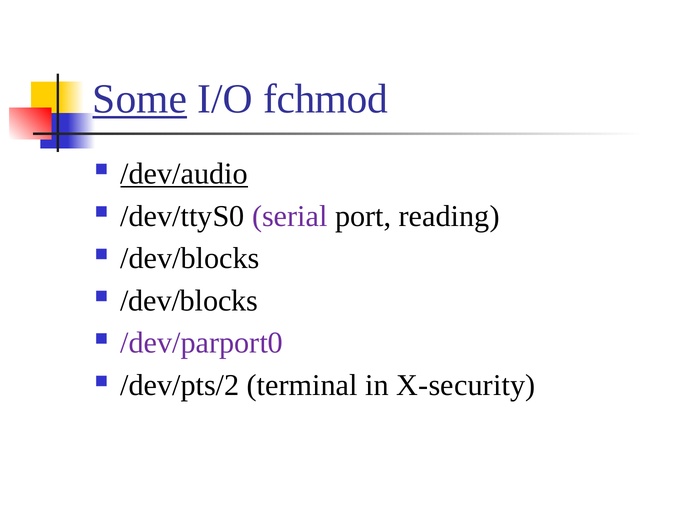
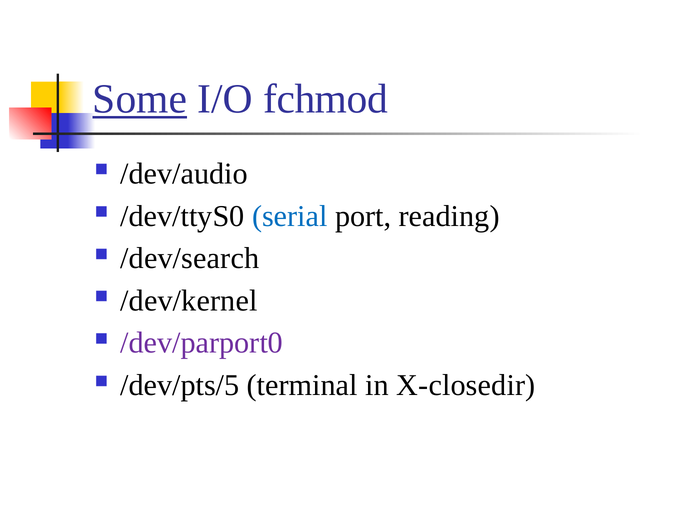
/dev/audio underline: present -> none
serial colour: purple -> blue
/dev/blocks at (190, 258): /dev/blocks -> /dev/search
/dev/blocks at (189, 301): /dev/blocks -> /dev/kernel
/dev/pts/2: /dev/pts/2 -> /dev/pts/5
X-security: X-security -> X-closedir
